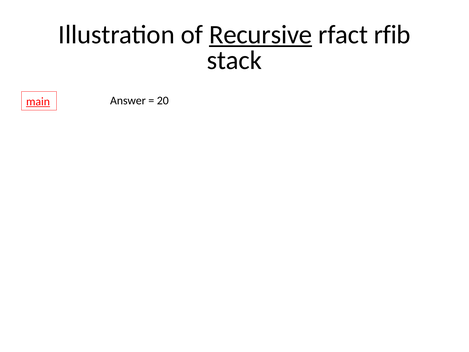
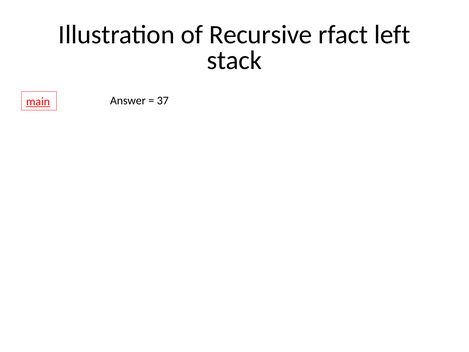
Recursive underline: present -> none
rfib: rfib -> left
20: 20 -> 37
